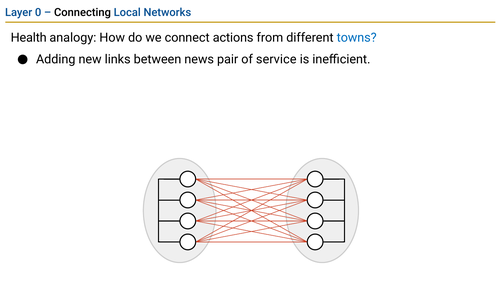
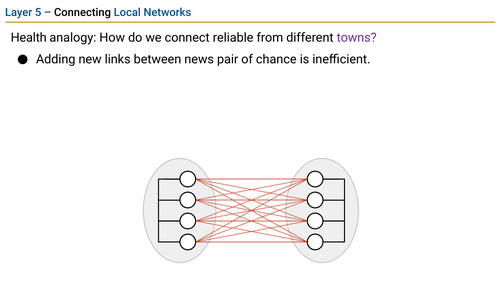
0: 0 -> 5
actions: actions -> reliable
towns colour: blue -> purple
service: service -> chance
